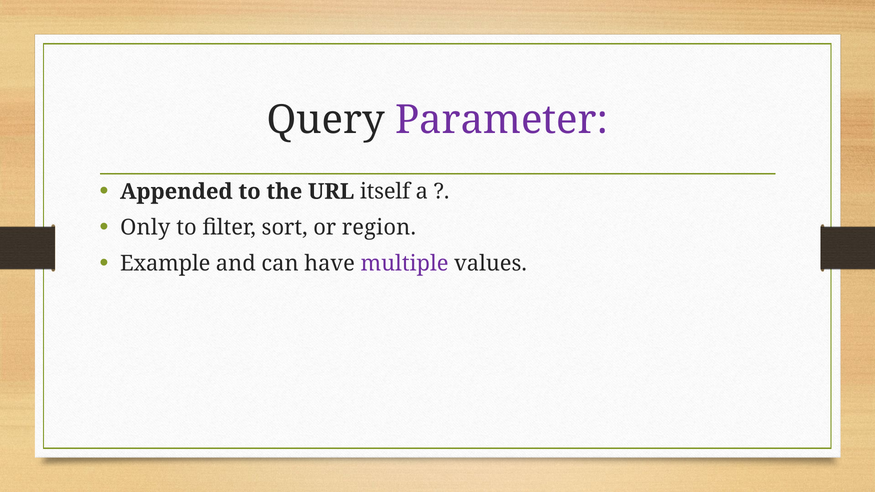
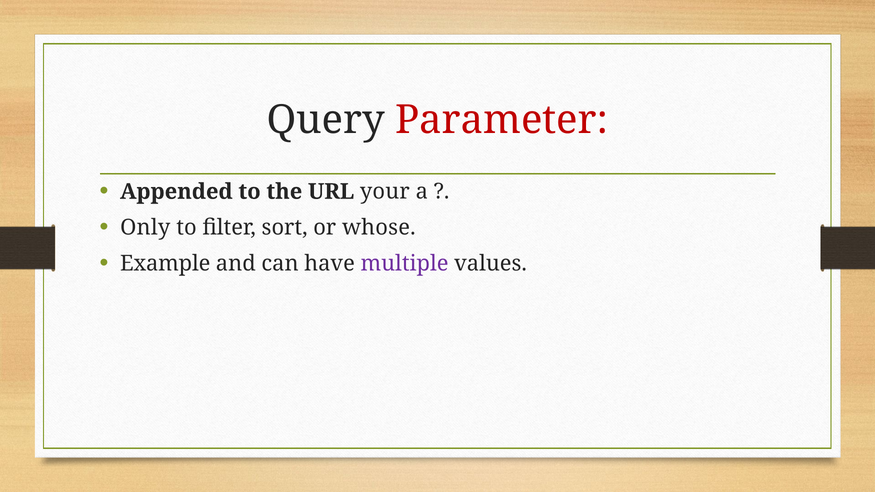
Parameter colour: purple -> red
itself: itself -> your
region: region -> whose
